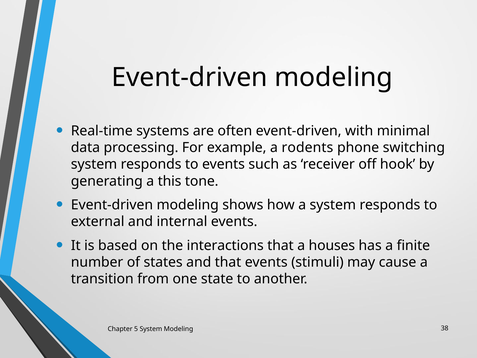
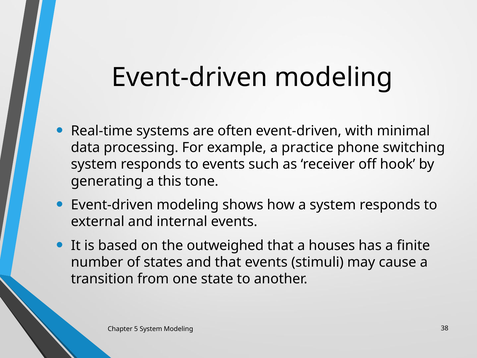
rodents: rodents -> practice
interactions: interactions -> outweighed
